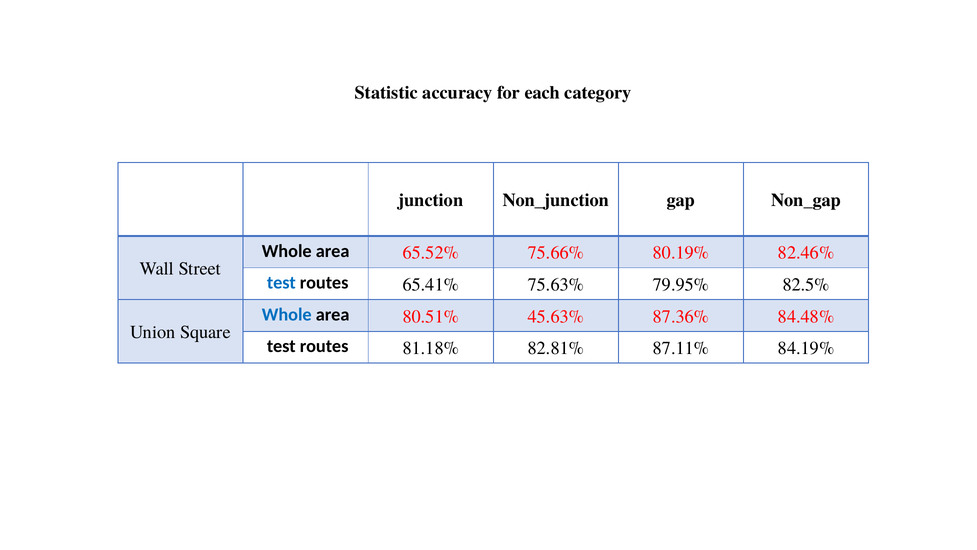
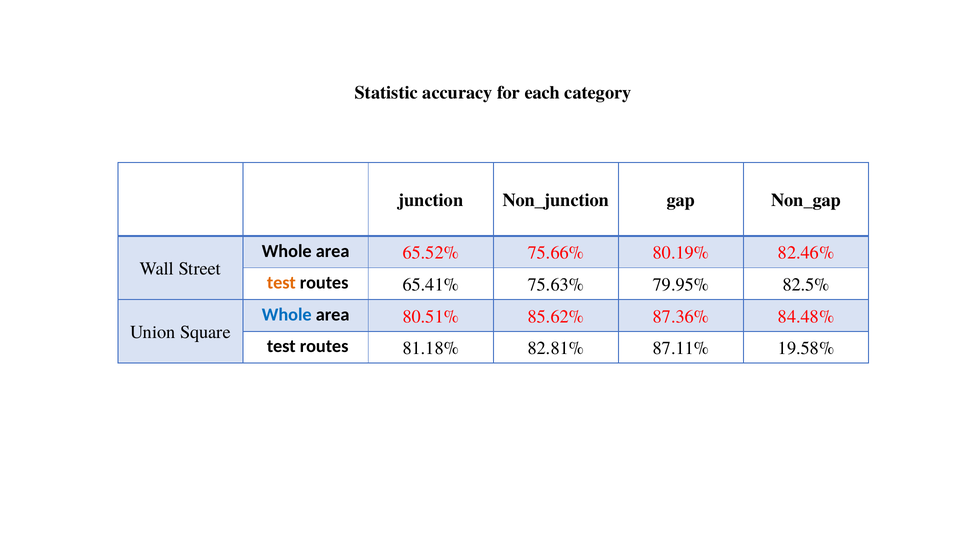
test at (281, 283) colour: blue -> orange
45.63%: 45.63% -> 85.62%
84.19%: 84.19% -> 19.58%
